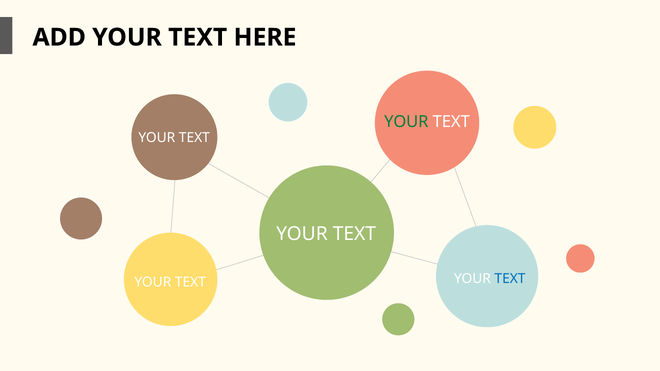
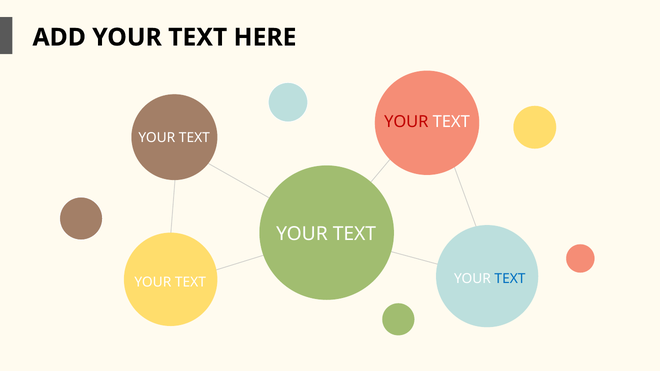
YOUR at (406, 122) colour: green -> red
